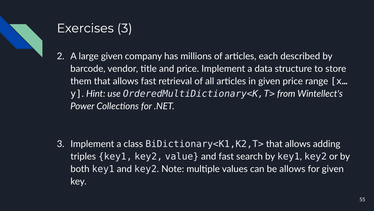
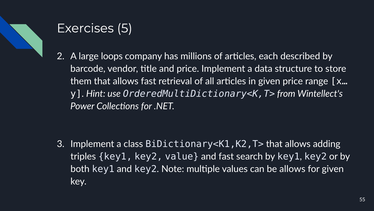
Exercises 3: 3 -> 5
large given: given -> loops
